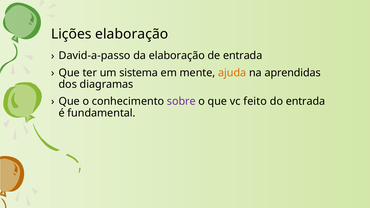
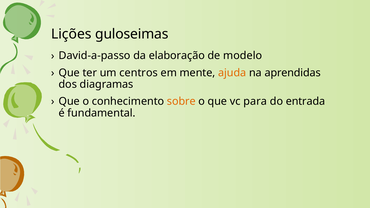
Lições elaboração: elaboração -> guloseimas
de entrada: entrada -> modelo
sistema: sistema -> centros
sobre colour: purple -> orange
feito: feito -> para
